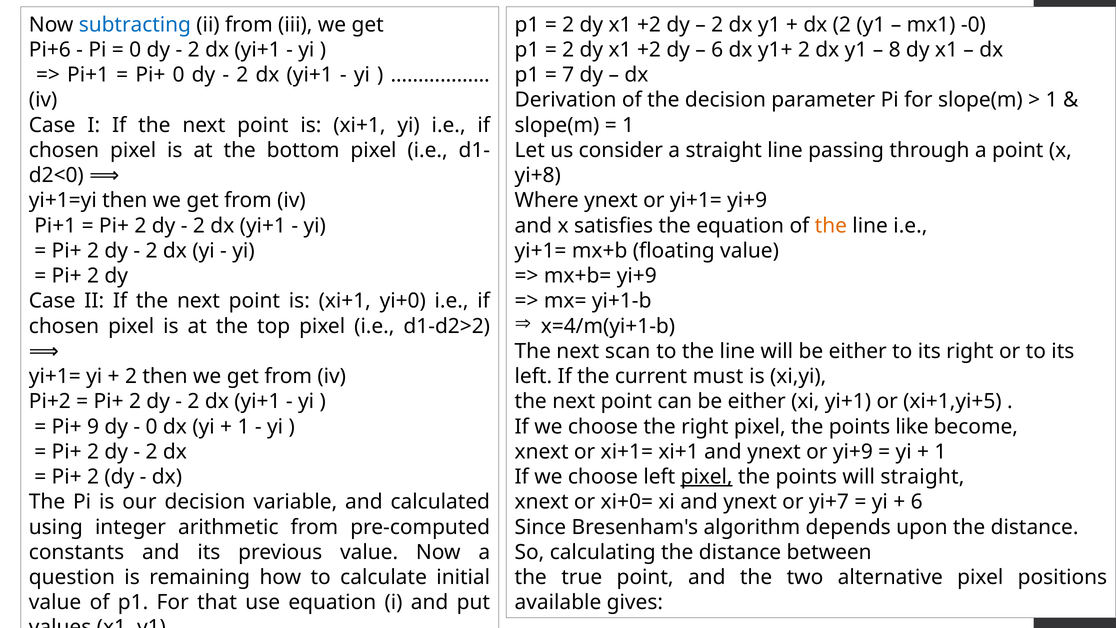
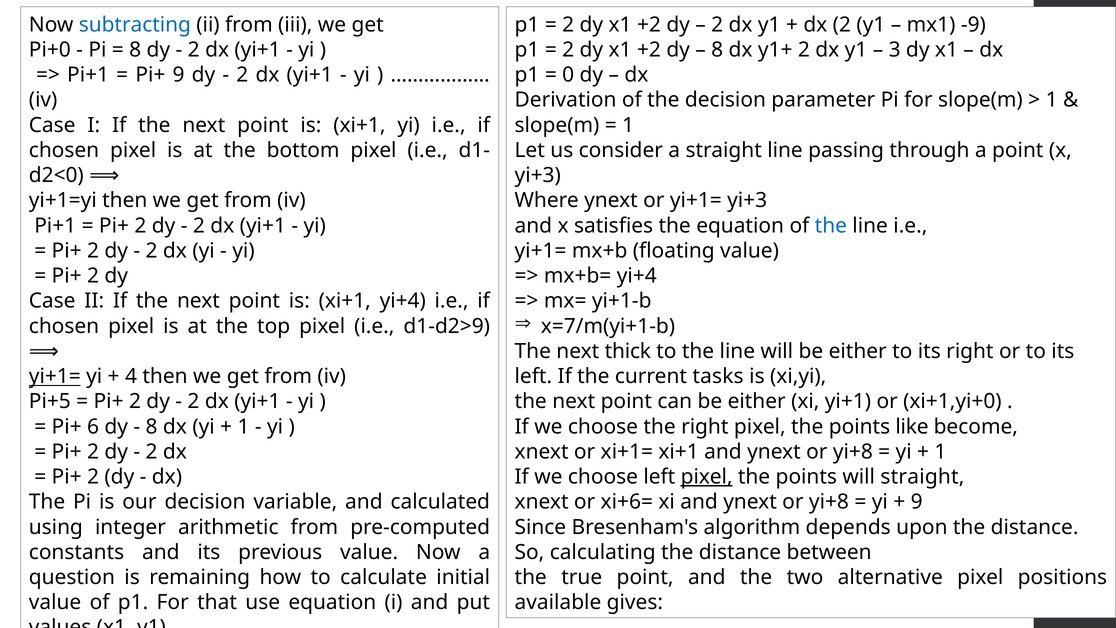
-0: -0 -> -9
Pi+6: Pi+6 -> Pi+0
0 at (135, 50): 0 -> 8
6 at (717, 50): 6 -> 8
8: 8 -> 3
Pi+ 0: 0 -> 9
7: 7 -> 0
yi+8 at (538, 175): yi+8 -> yi+3
yi+1= yi+9: yi+9 -> yi+3
the at (831, 226) colour: orange -> blue
mx+b= yi+9: yi+9 -> yi+4
xi+1 yi+0: yi+0 -> yi+4
x=4/m(yi+1-b: x=4/m(yi+1-b -> x=7/m(yi+1-b
d1-d2>2: d1-d2>2 -> d1-d2>9
scan: scan -> thick
yi+1= at (55, 376) underline: none -> present
2 at (131, 376): 2 -> 4
must: must -> tasks
Pi+2: Pi+2 -> Pi+5
xi+1,yi+5: xi+1,yi+5 -> xi+1,yi+0
9: 9 -> 6
0 at (152, 426): 0 -> 8
yi+9 at (853, 452): yi+9 -> yi+8
xi+0=: xi+0= -> xi+6=
yi+7 at (829, 502): yi+7 -> yi+8
6 at (917, 502): 6 -> 9
